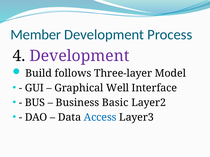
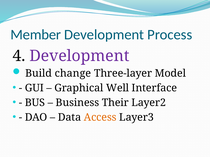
follows: follows -> change
Basic: Basic -> Their
Access colour: blue -> orange
